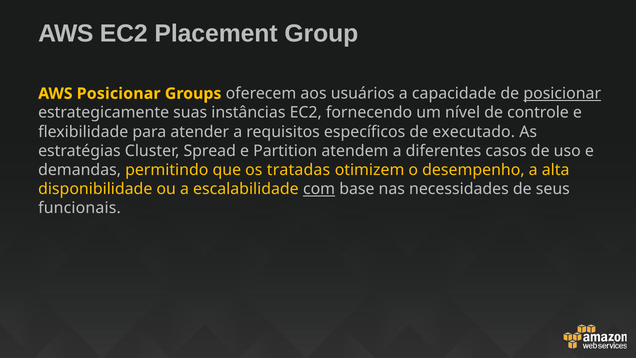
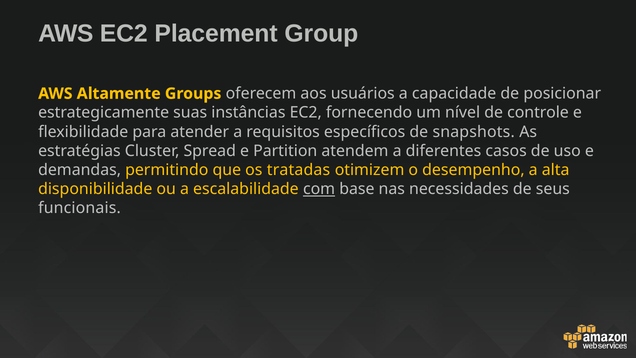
AWS Posicionar: Posicionar -> Altamente
posicionar at (562, 94) underline: present -> none
executado: executado -> snapshots
